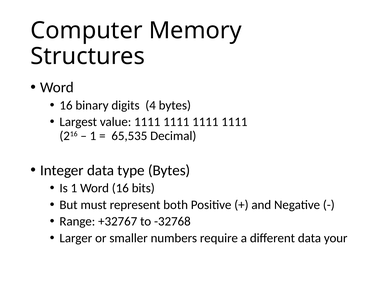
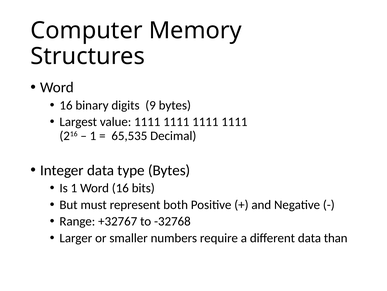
4: 4 -> 9
your: your -> than
